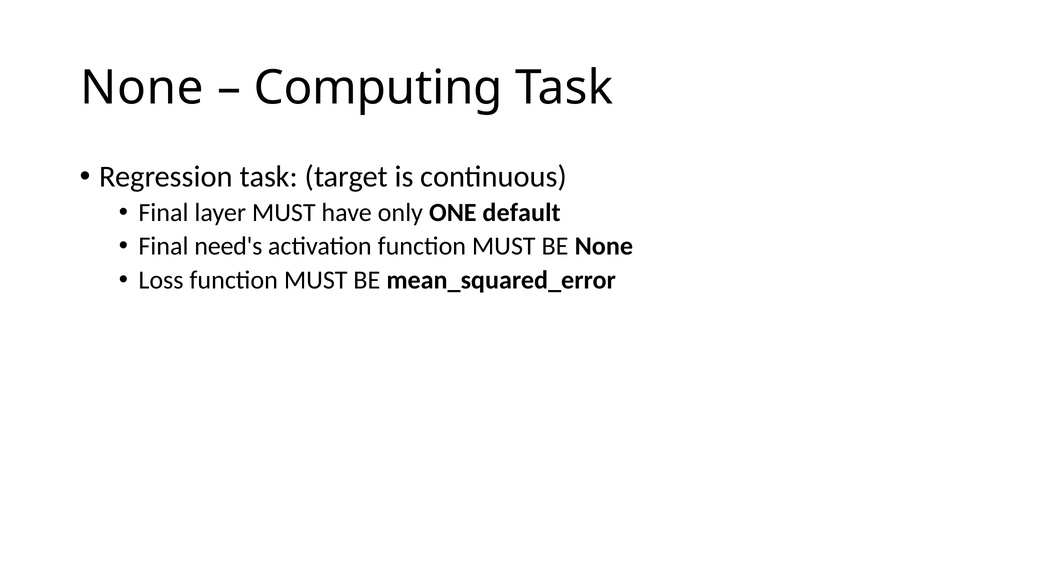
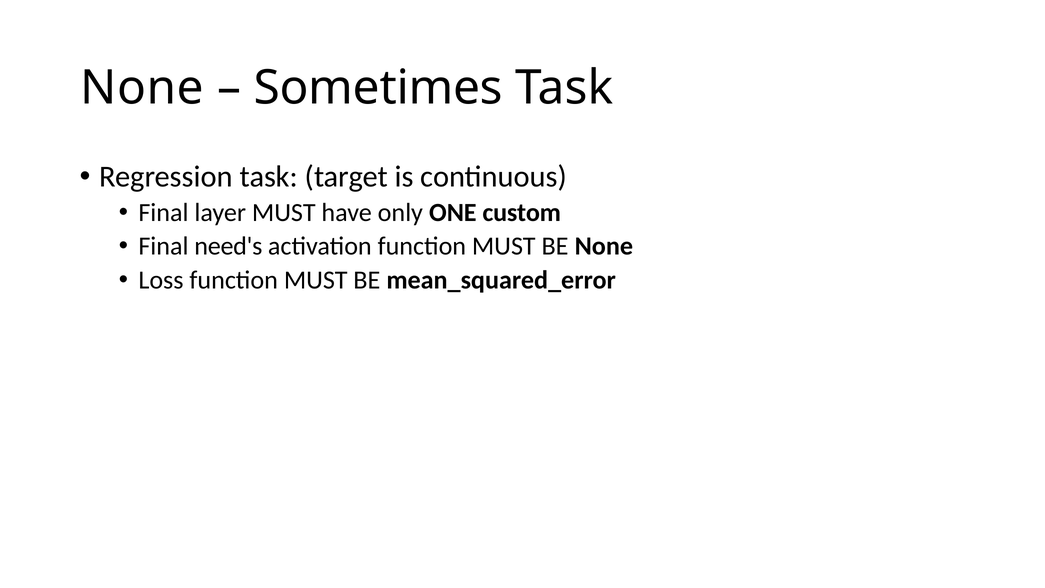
Computing: Computing -> Sometimes
default: default -> custom
